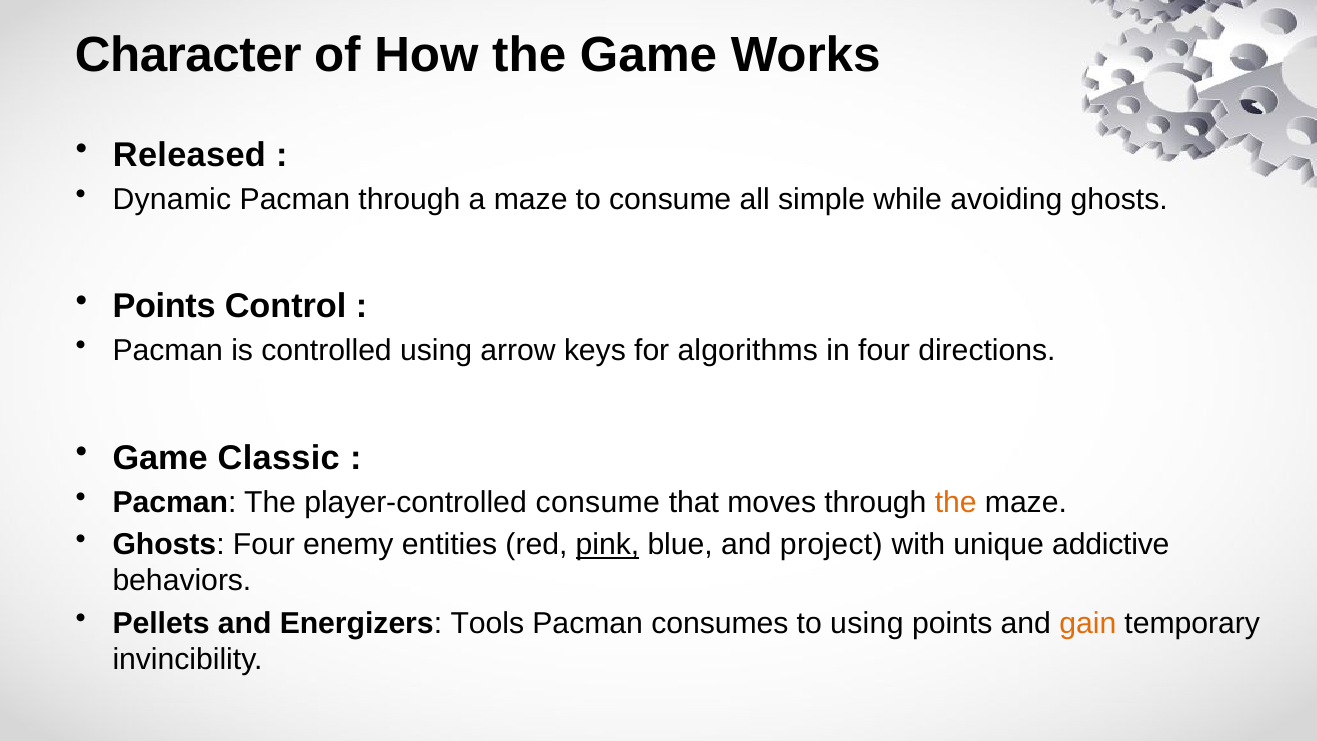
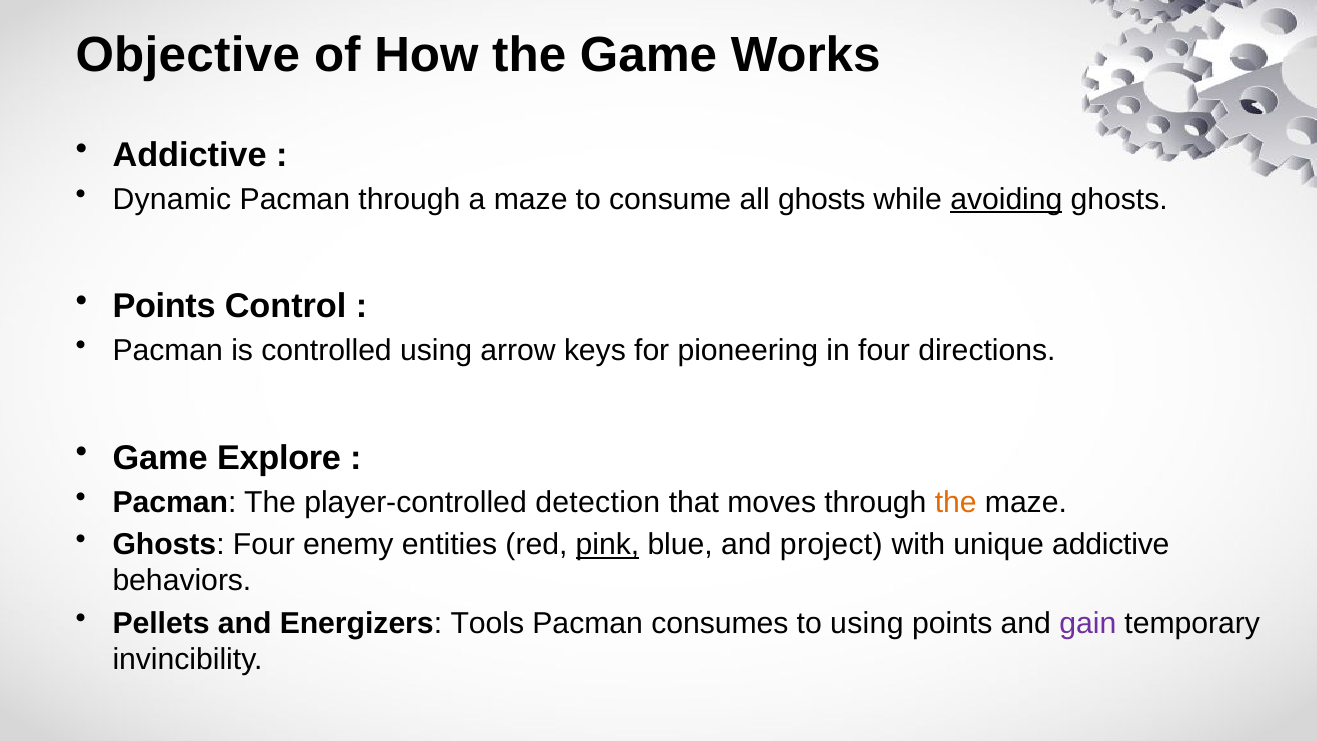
Character: Character -> Objective
Released at (189, 155): Released -> Addictive
all simple: simple -> ghosts
avoiding underline: none -> present
algorithms: algorithms -> pioneering
Classic: Classic -> Explore
player-controlled consume: consume -> detection
gain colour: orange -> purple
